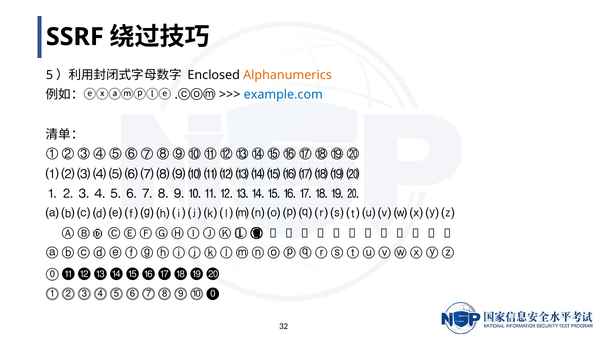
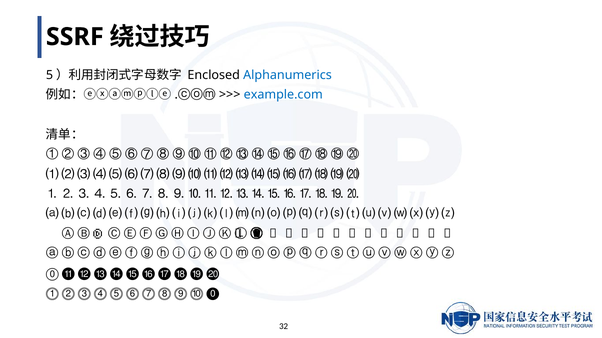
Alphanumerics colour: orange -> blue
